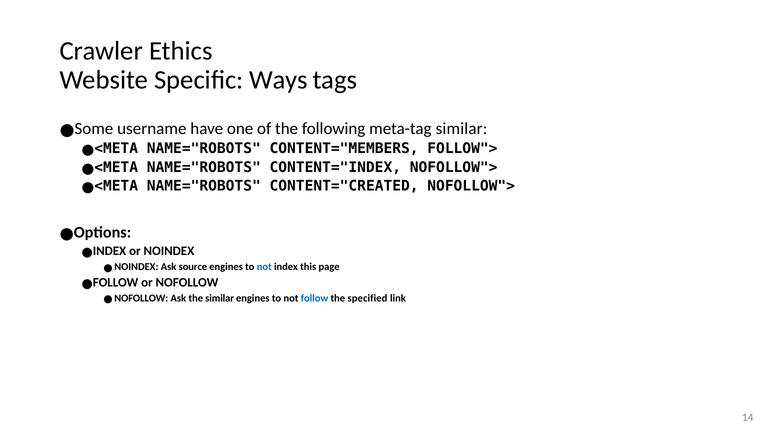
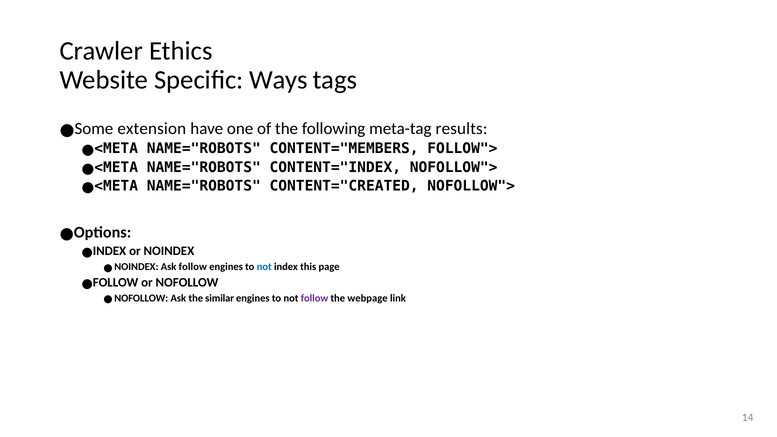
username: username -> extension
meta-tag similar: similar -> results
Ask source: source -> follow
follow at (315, 298) colour: blue -> purple
specified: specified -> webpage
